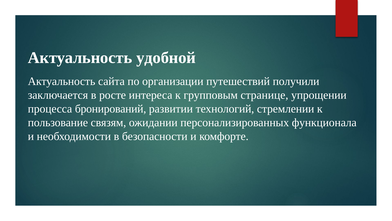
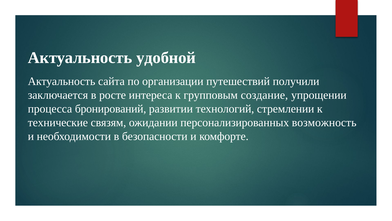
странице: странице -> создание
пользование: пользование -> технические
функционала: функционала -> возможность
